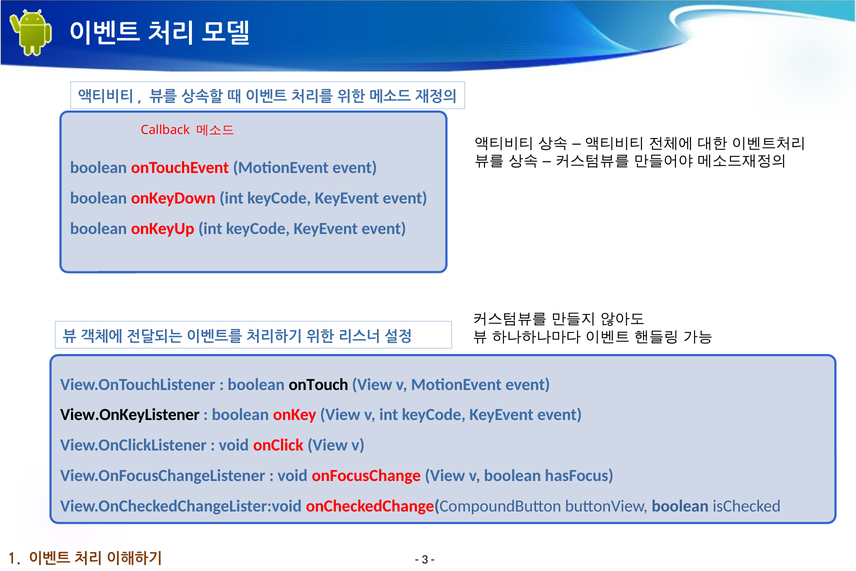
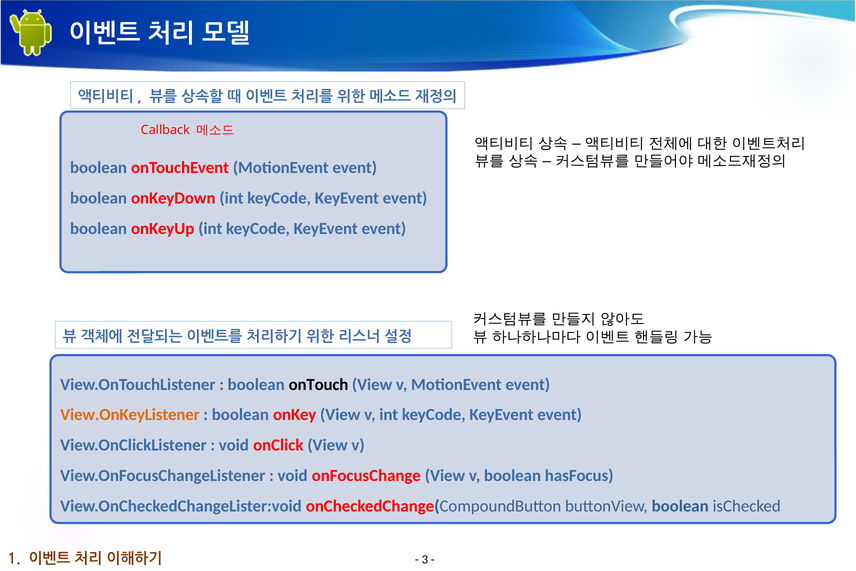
View.OnKeyListener colour: black -> orange
